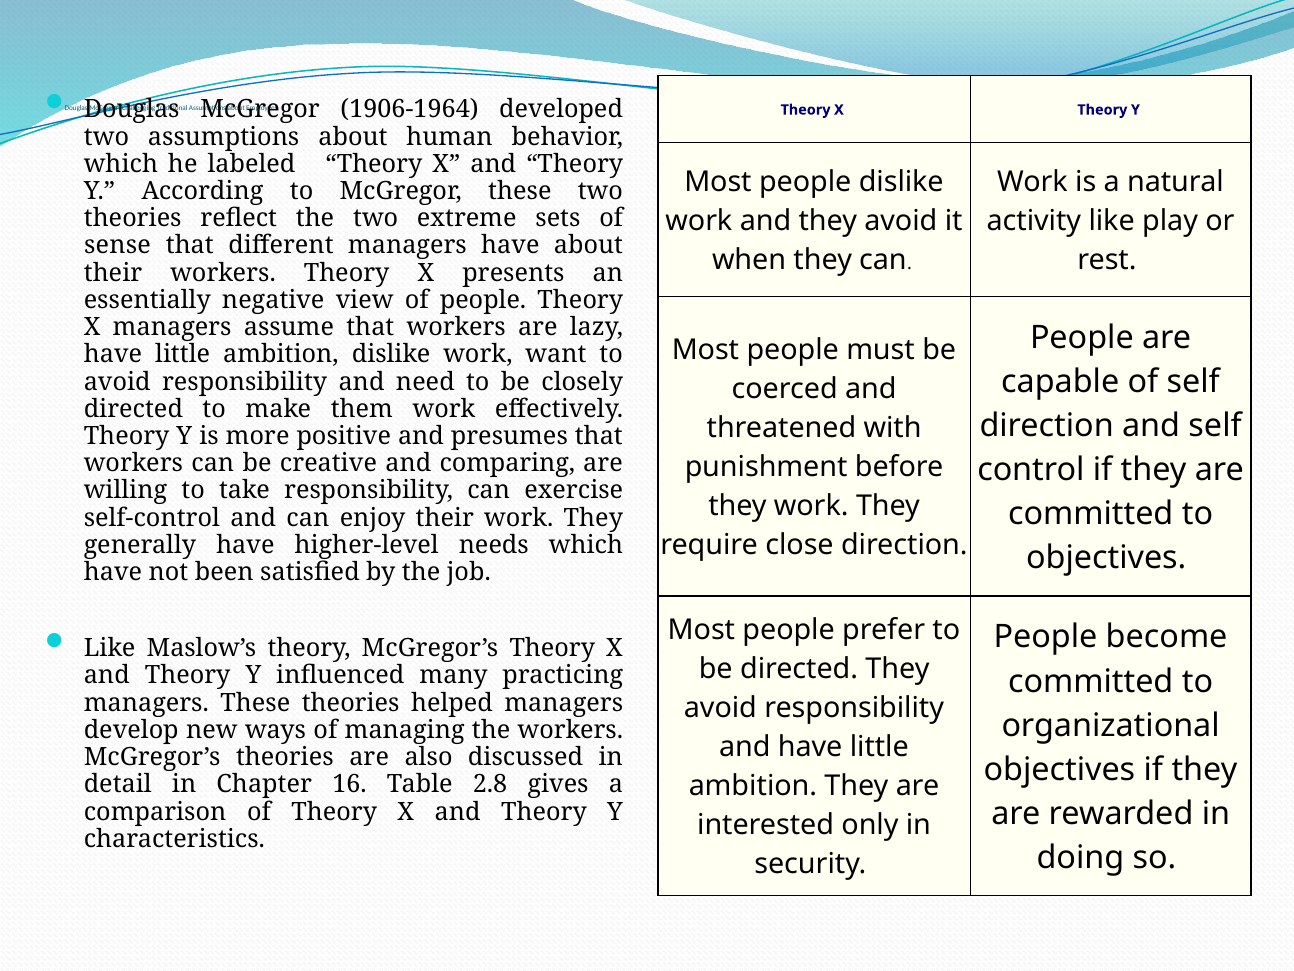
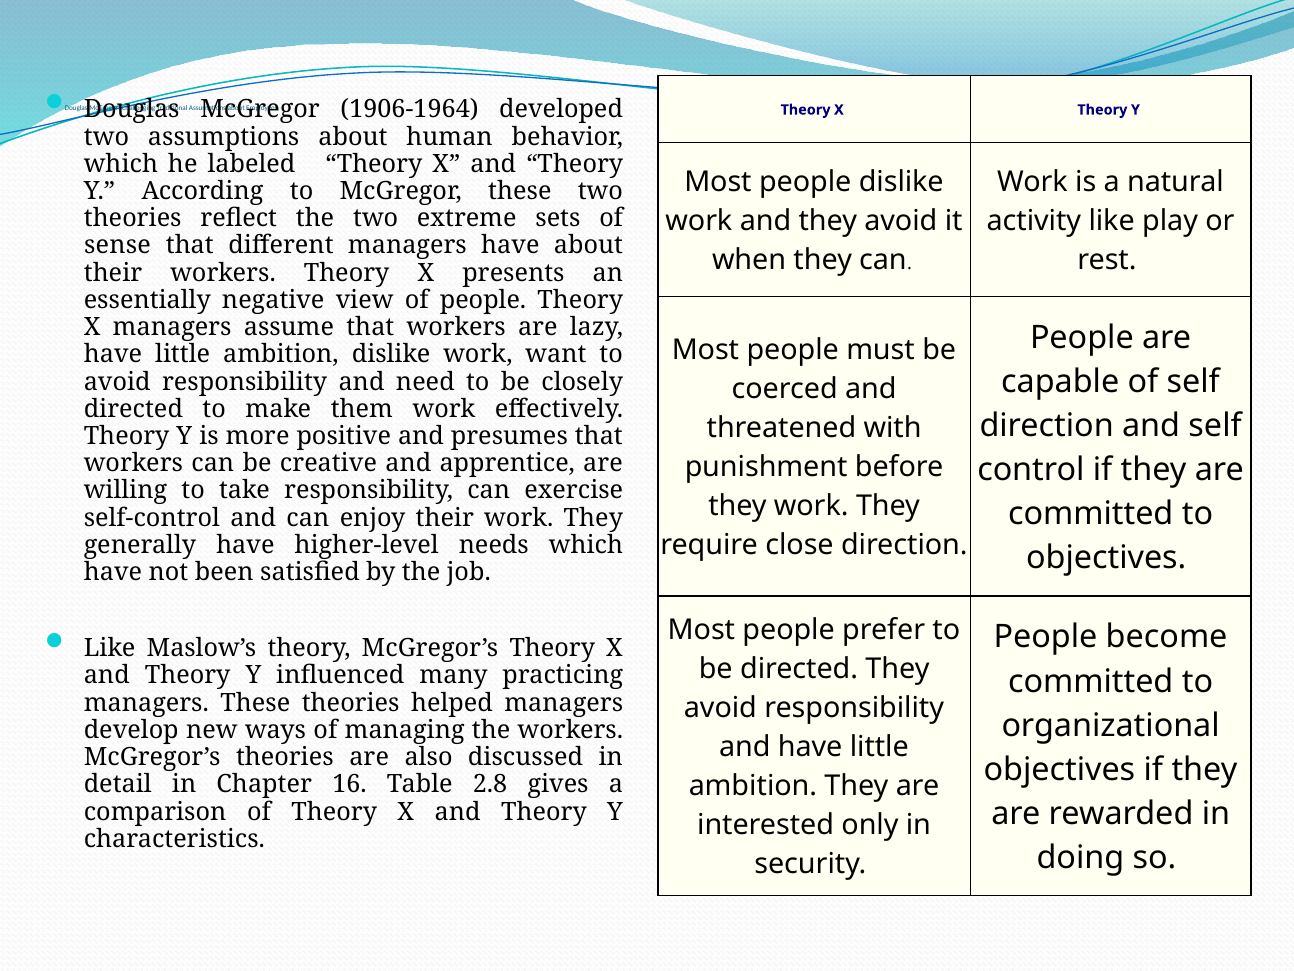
comparing: comparing -> apprentice
